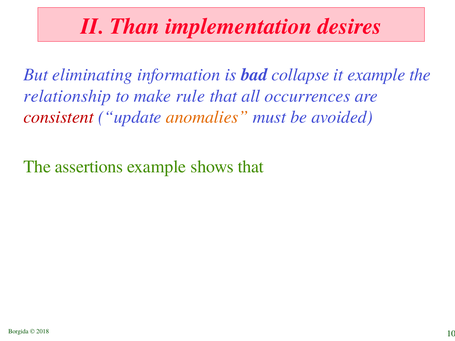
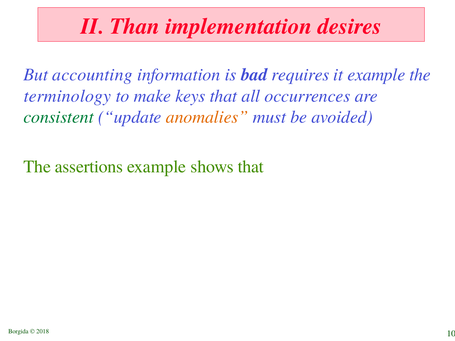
eliminating: eliminating -> accounting
collapse: collapse -> requires
relationship: relationship -> terminology
rule: rule -> keys
consistent colour: red -> green
